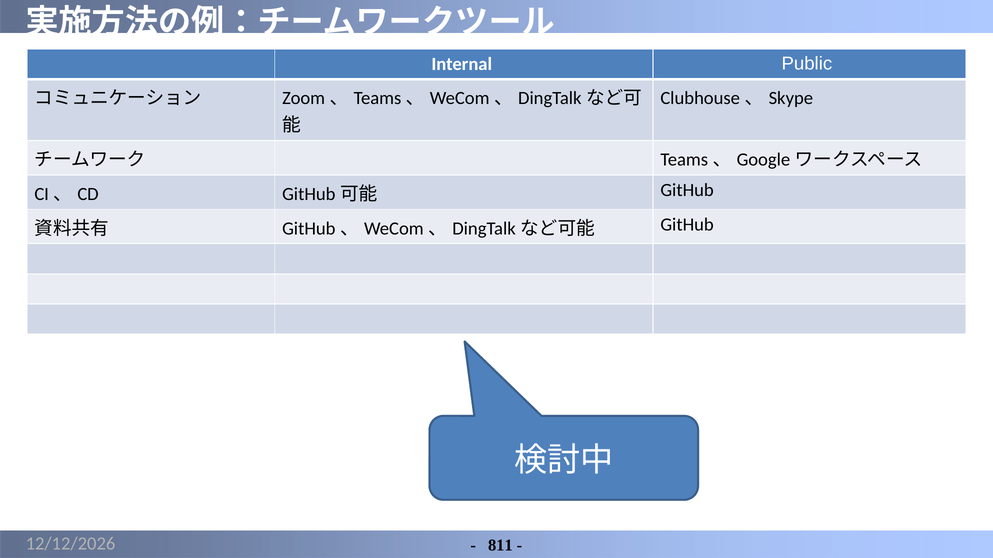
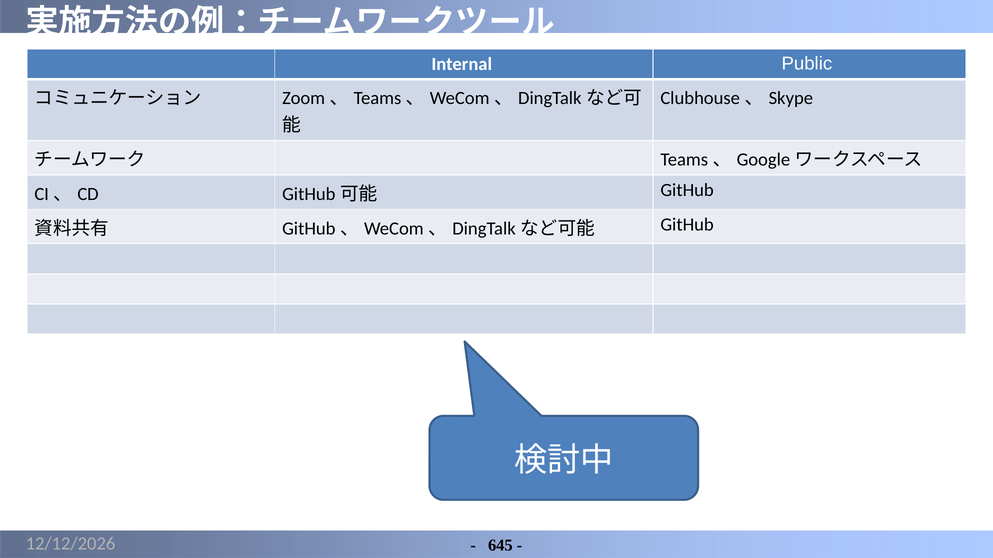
811: 811 -> 645
